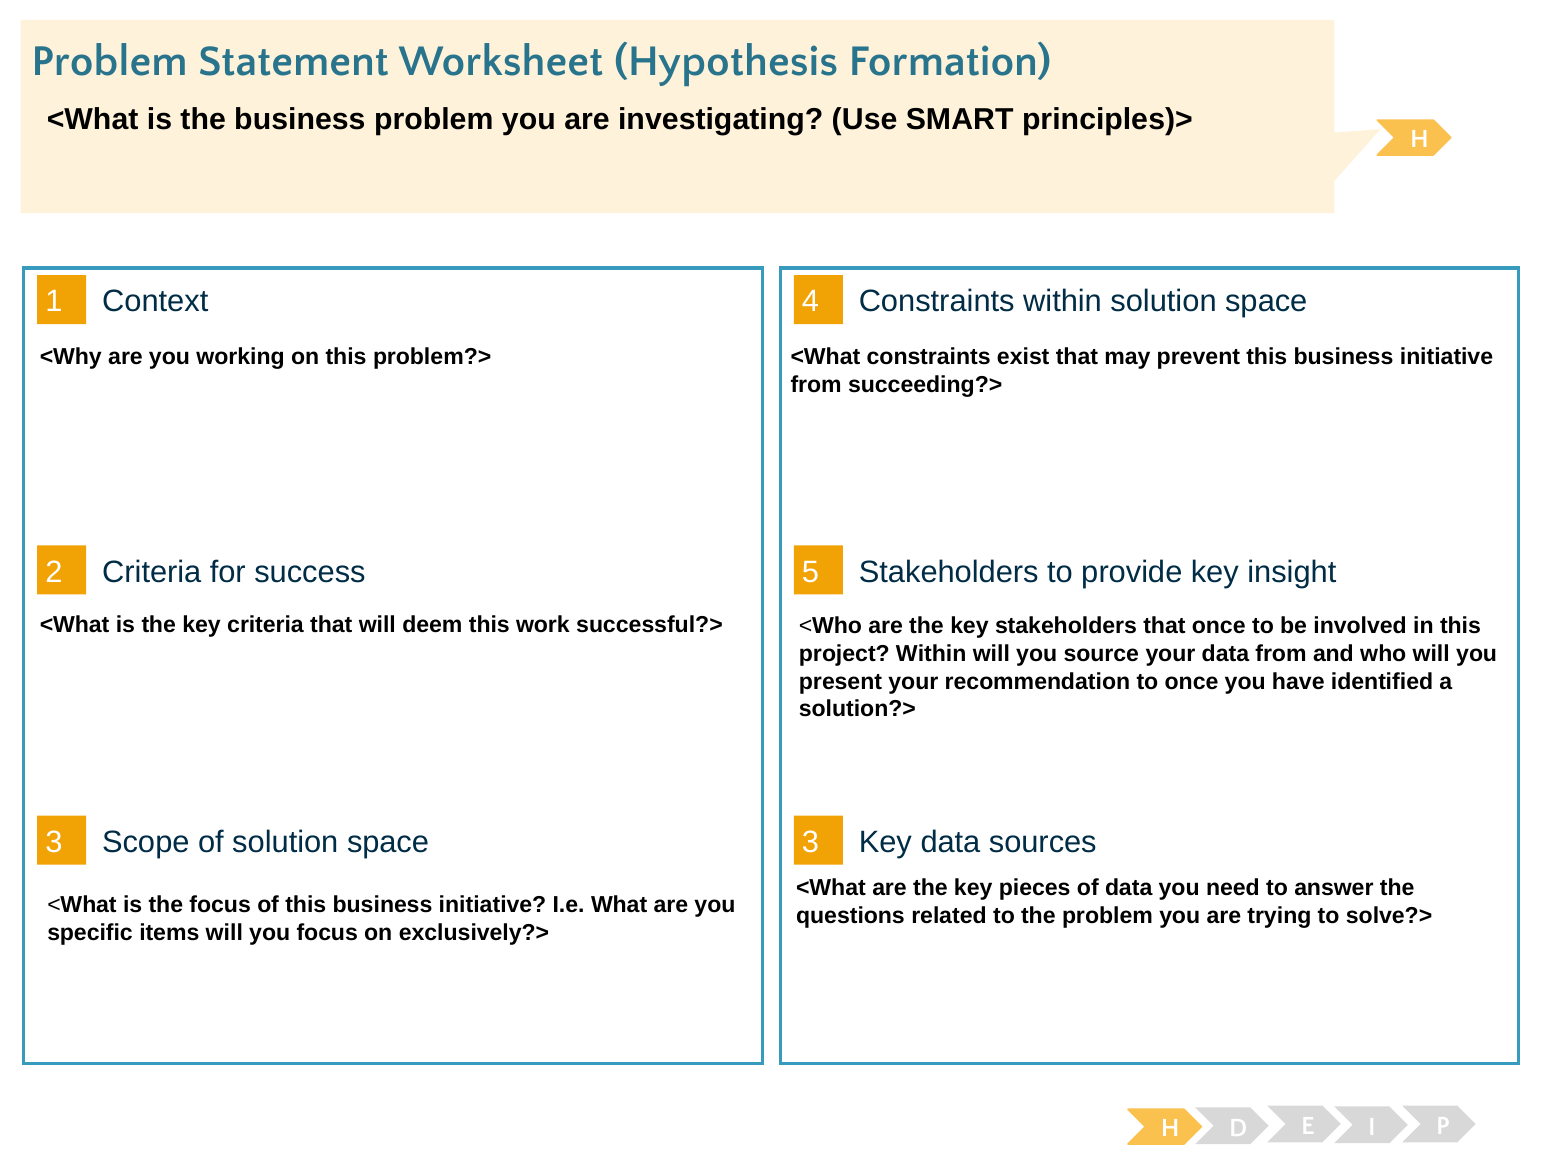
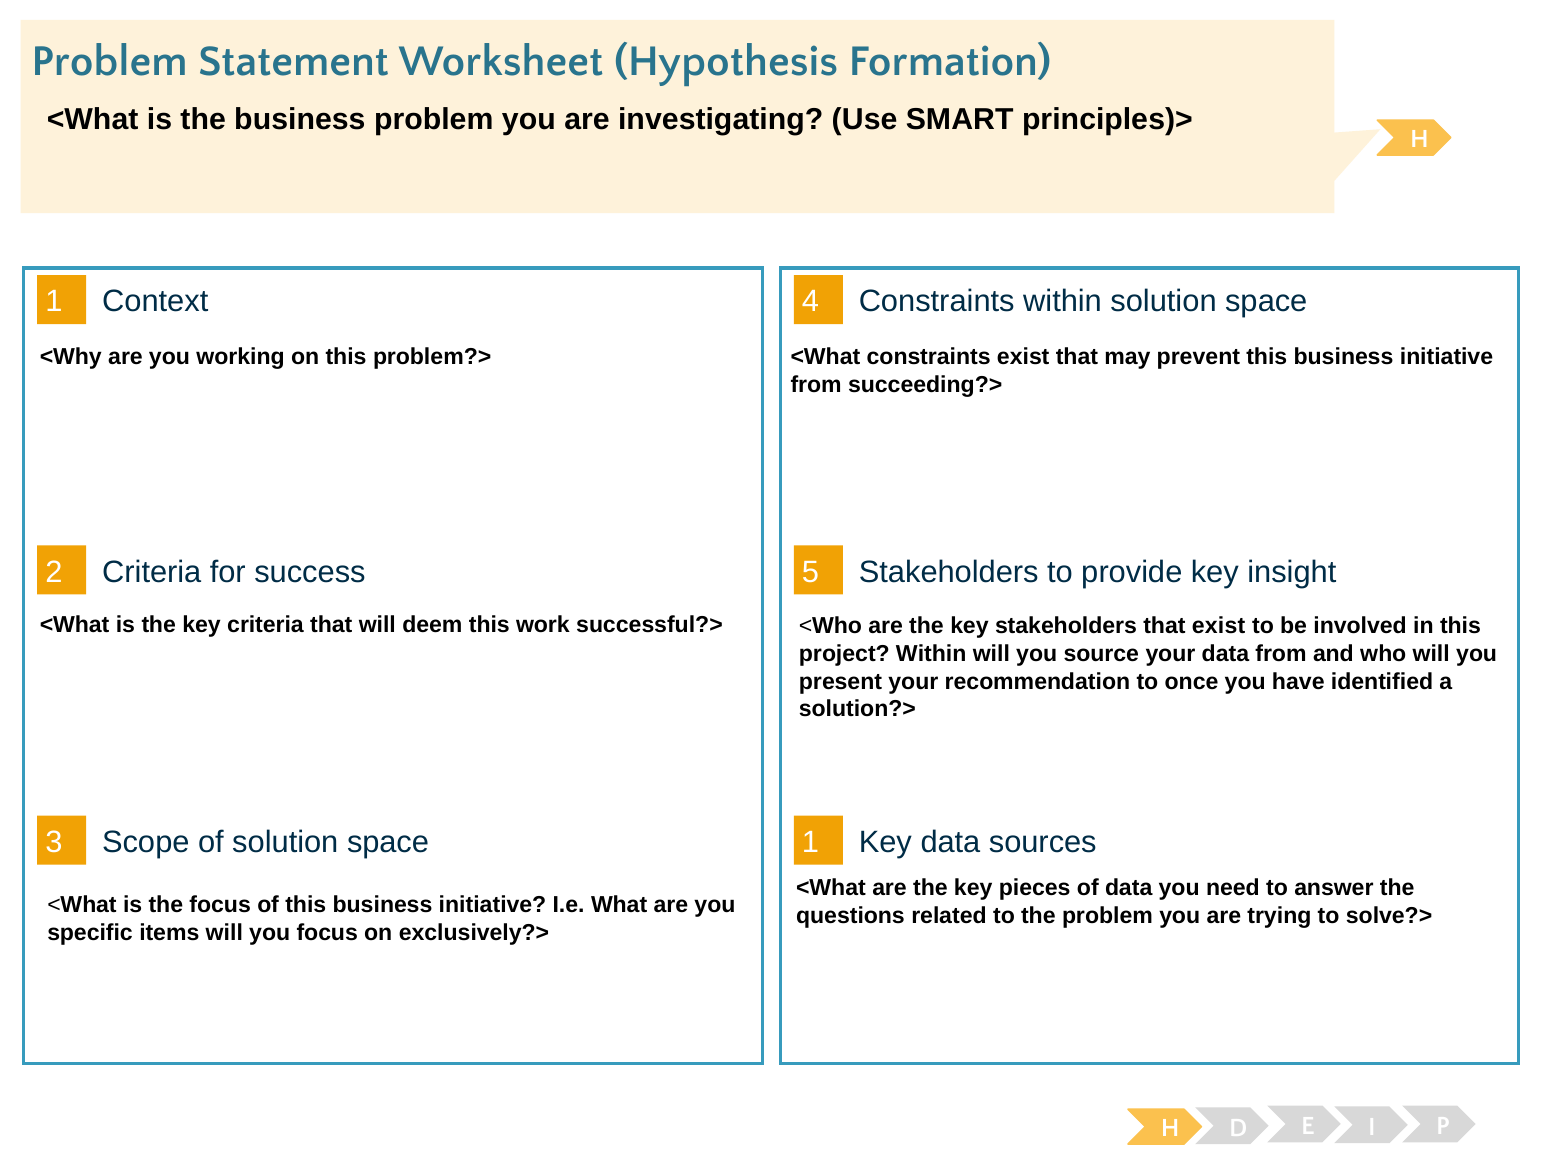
that once: once -> exist
3 3: 3 -> 1
